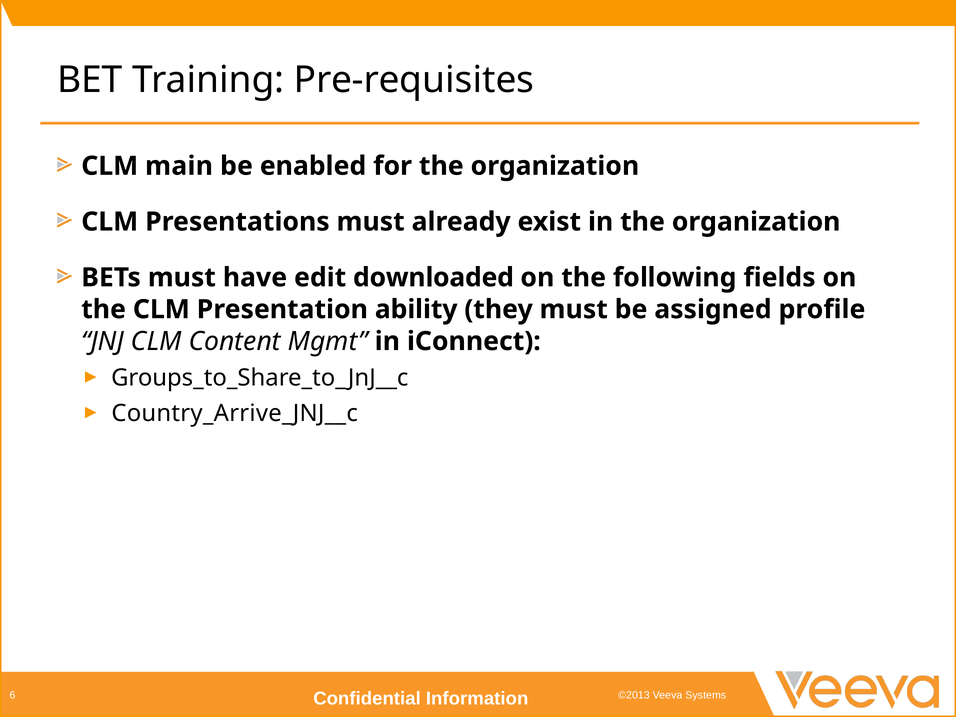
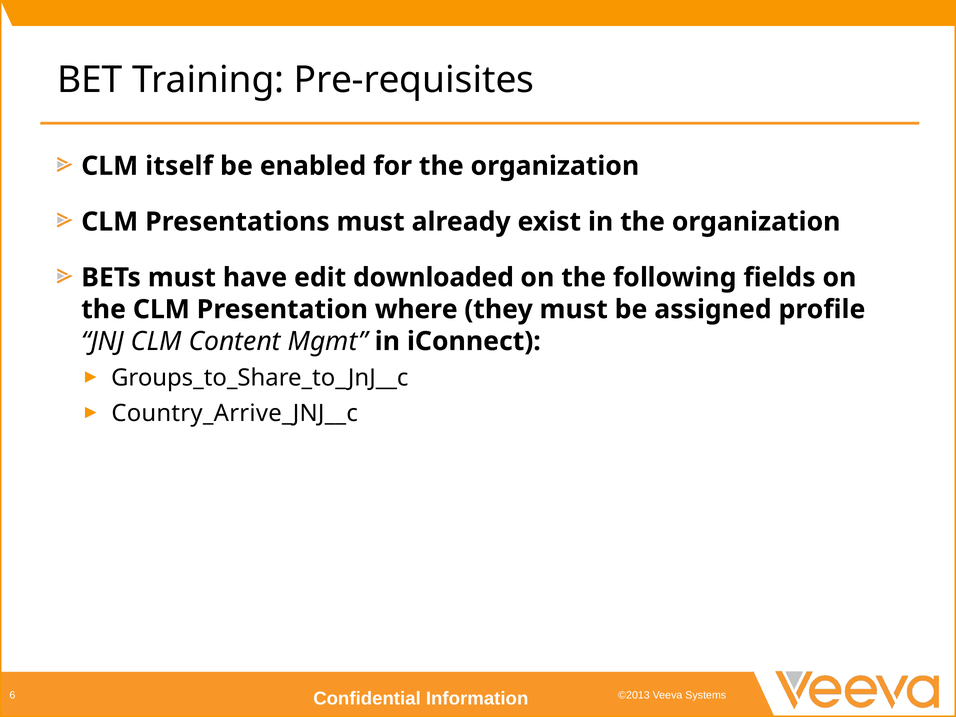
main: main -> itself
ability: ability -> where
